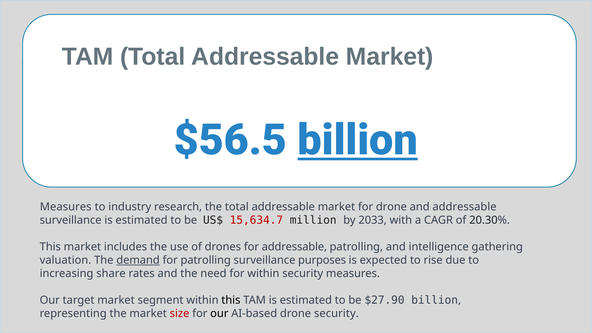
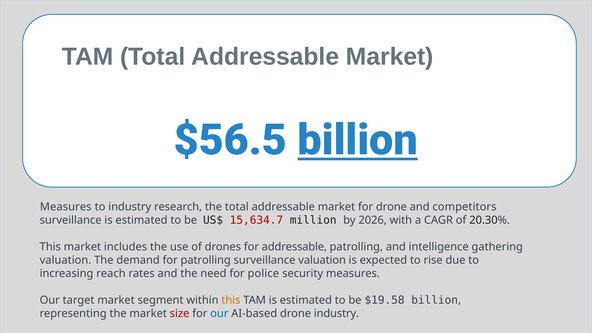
and addressable: addressable -> competitors
2033: 2033 -> 2026
demand underline: present -> none
surveillance purposes: purposes -> valuation
share: share -> reach
for within: within -> police
this at (231, 300) colour: black -> orange
$27.90: $27.90 -> $19.58
our at (219, 313) colour: black -> blue
drone security: security -> industry
